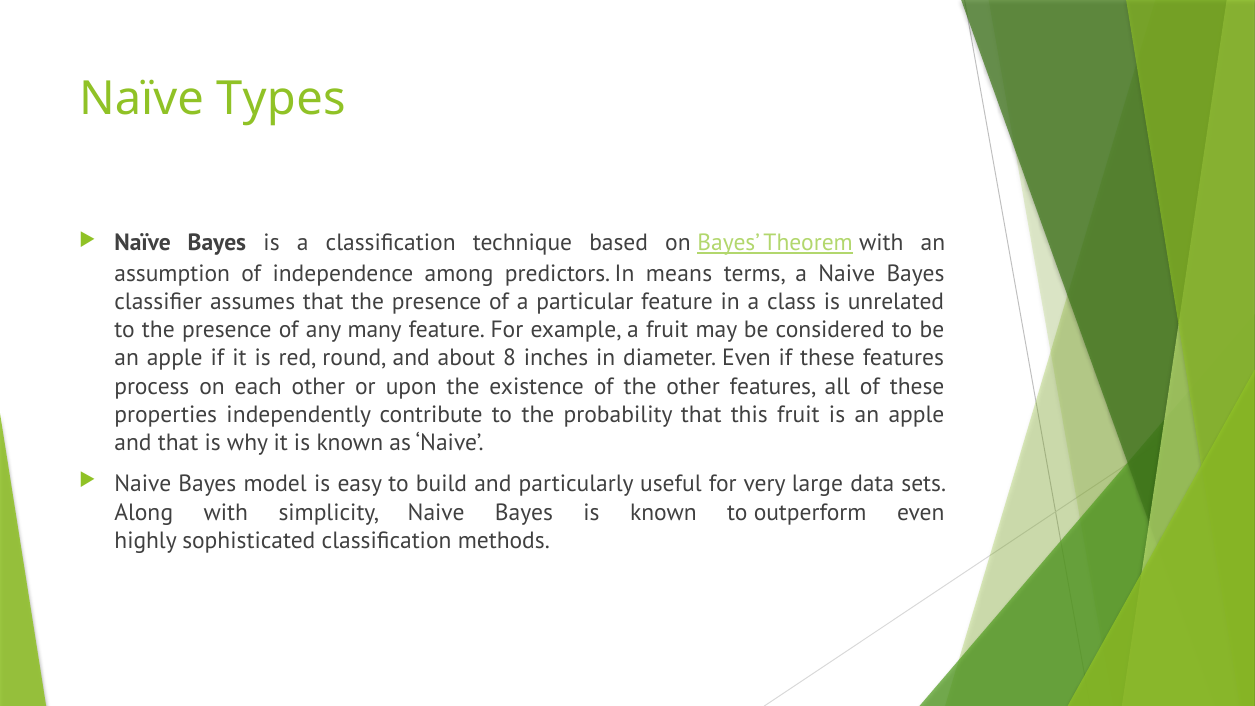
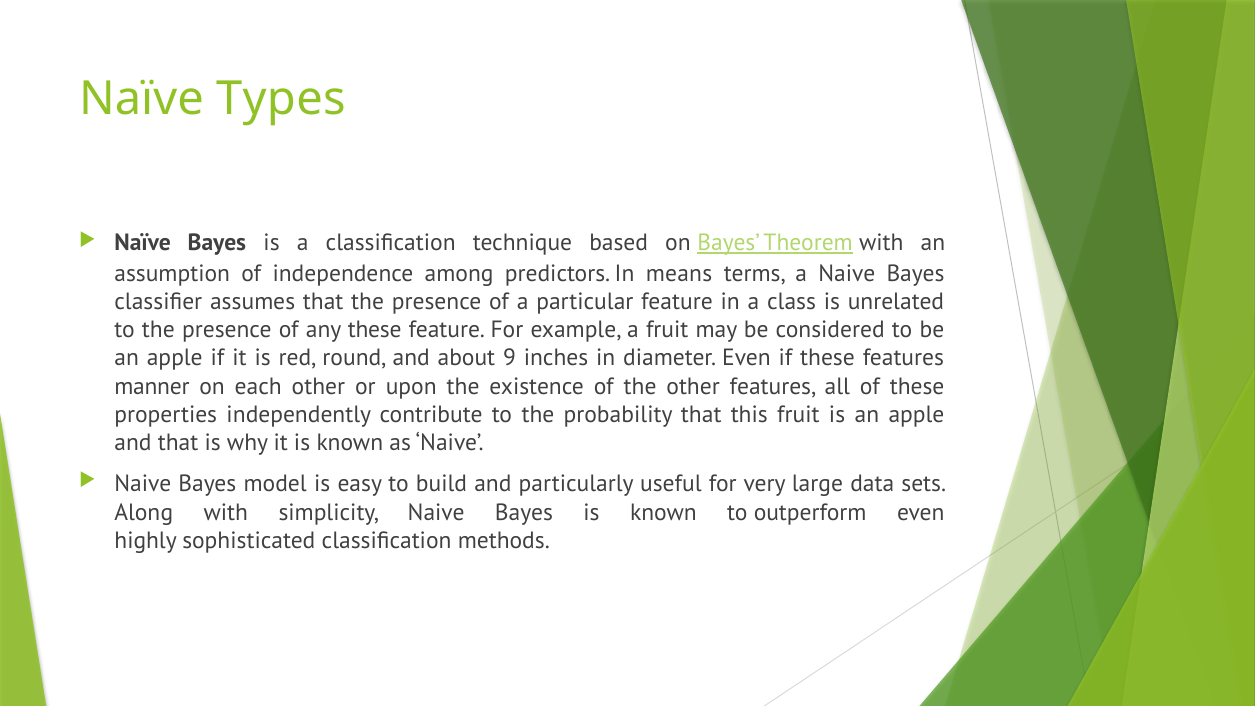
any many: many -> these
8: 8 -> 9
process: process -> manner
